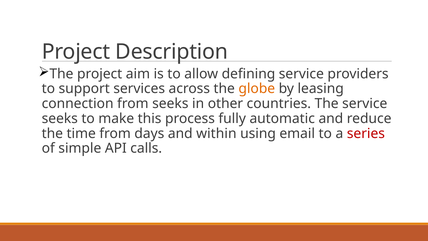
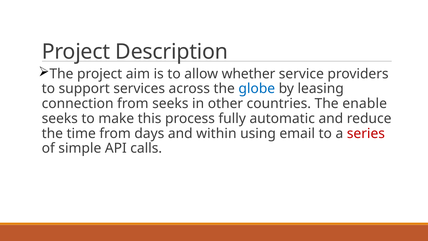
defining: defining -> whether
globe colour: orange -> blue
The service: service -> enable
